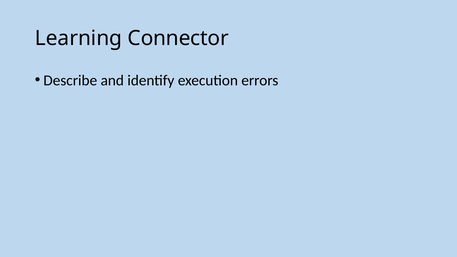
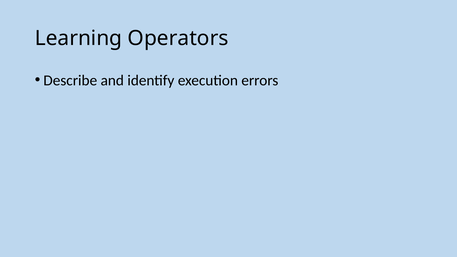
Connector: Connector -> Operators
